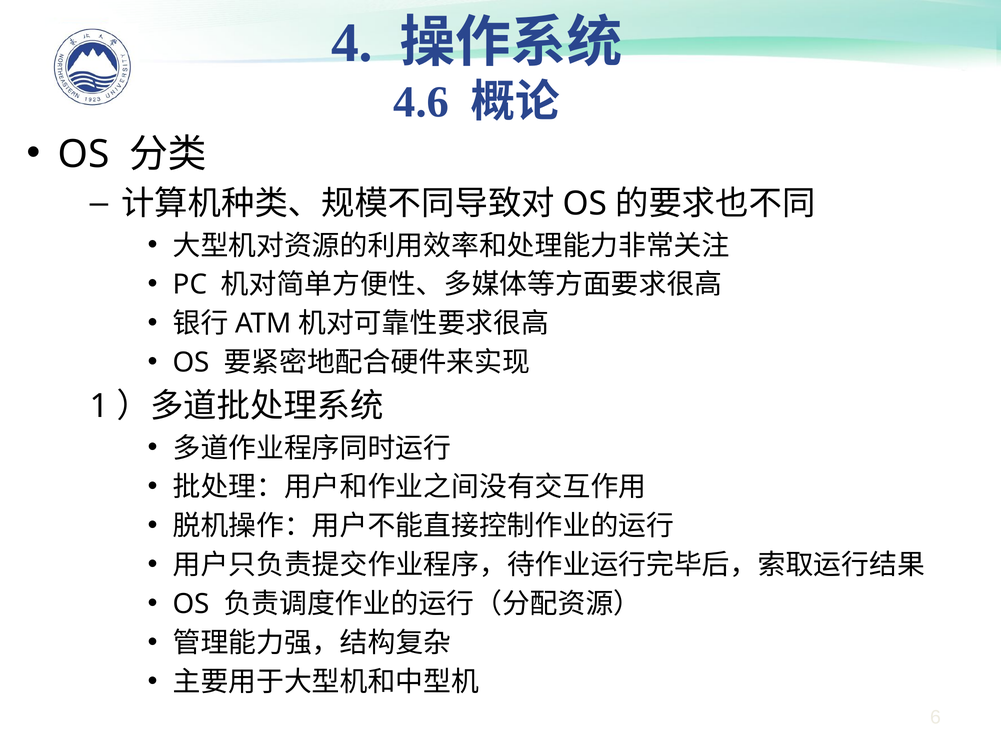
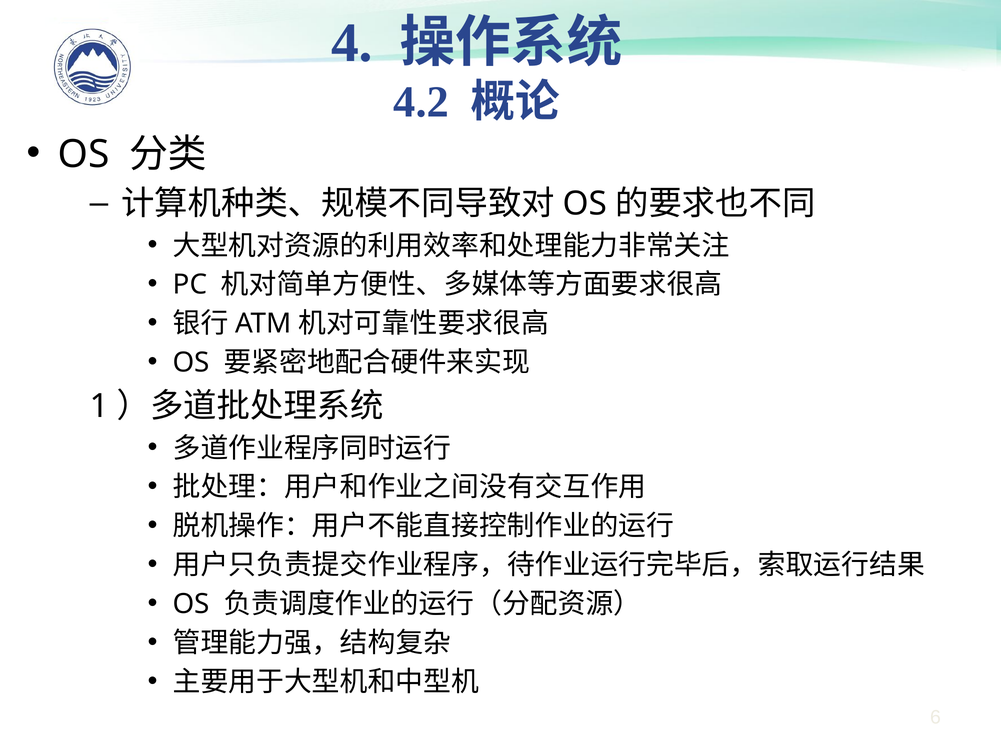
4.6: 4.6 -> 4.2
